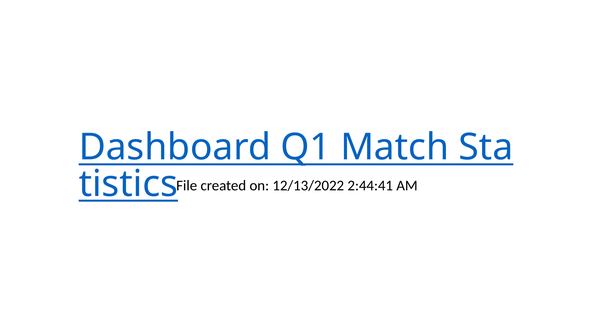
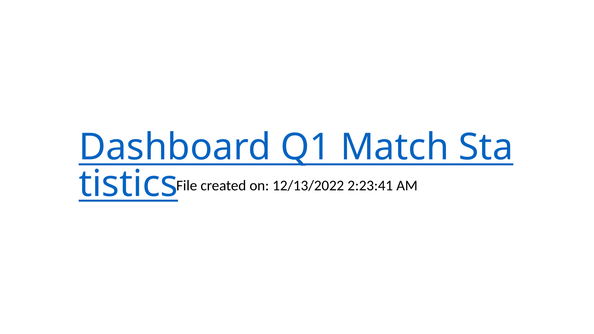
2:44:41: 2:44:41 -> 2:23:41
